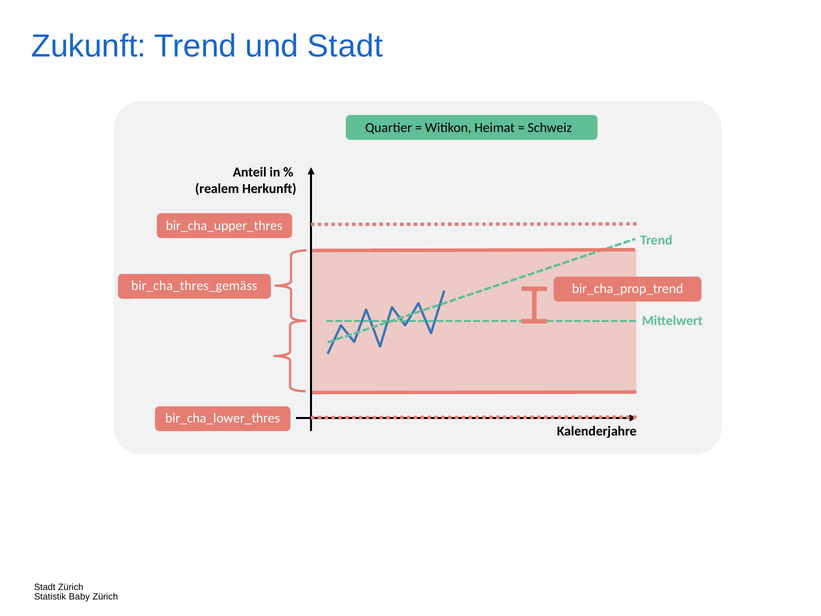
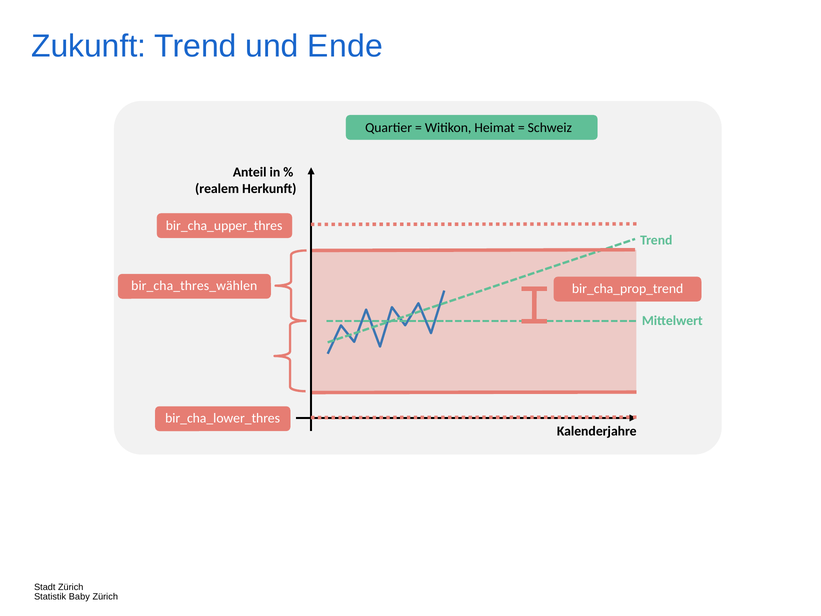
und Stadt: Stadt -> Ende
bir_cha_thres_gemäss: bir_cha_thres_gemäss -> bir_cha_thres_wählen
